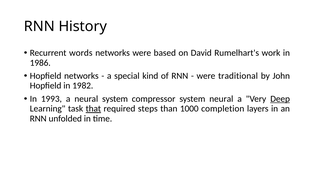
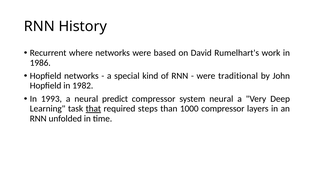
words: words -> where
neural system: system -> predict
Deep underline: present -> none
1000 completion: completion -> compressor
